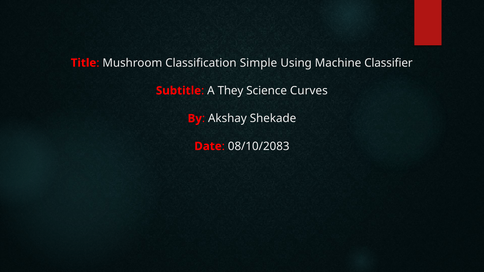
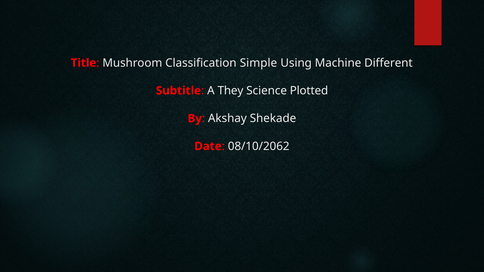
Classifier: Classifier -> Different
Curves: Curves -> Plotted
08/10/2083: 08/10/2083 -> 08/10/2062
